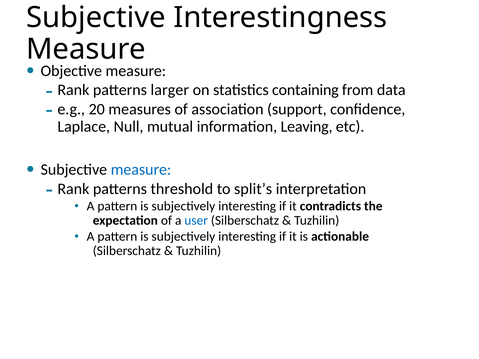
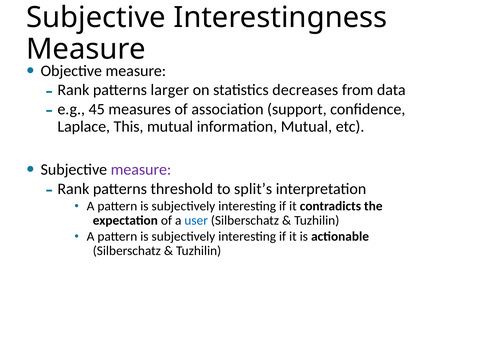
containing: containing -> decreases
20: 20 -> 45
Null: Null -> This
information Leaving: Leaving -> Mutual
measure at (141, 170) colour: blue -> purple
